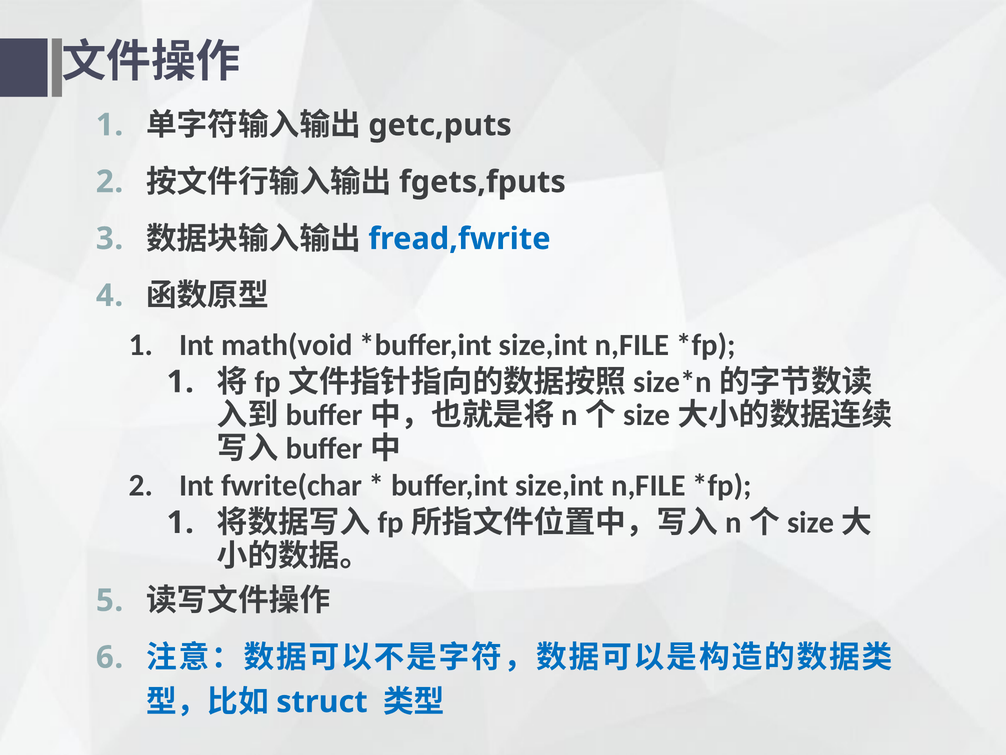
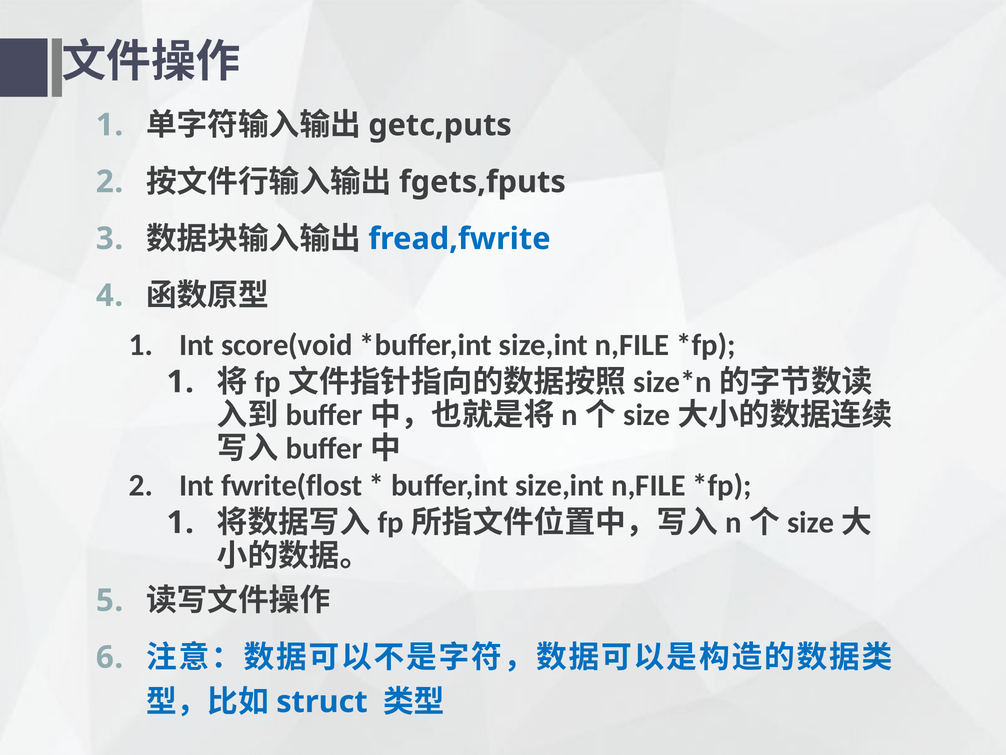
math(void: math(void -> score(void
fwrite(char: fwrite(char -> fwrite(flost
